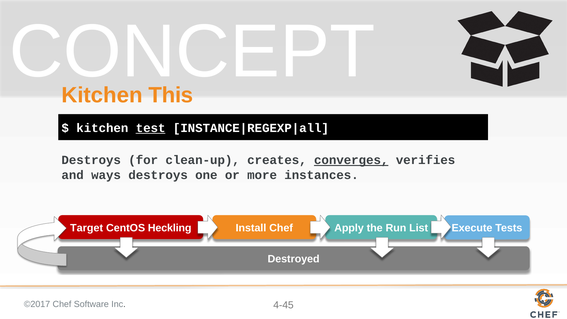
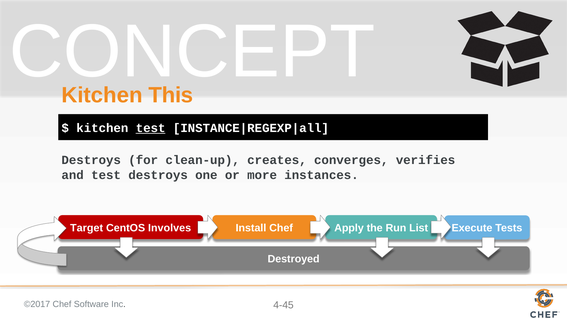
converges underline: present -> none
and ways: ways -> test
Heckling: Heckling -> Involves
